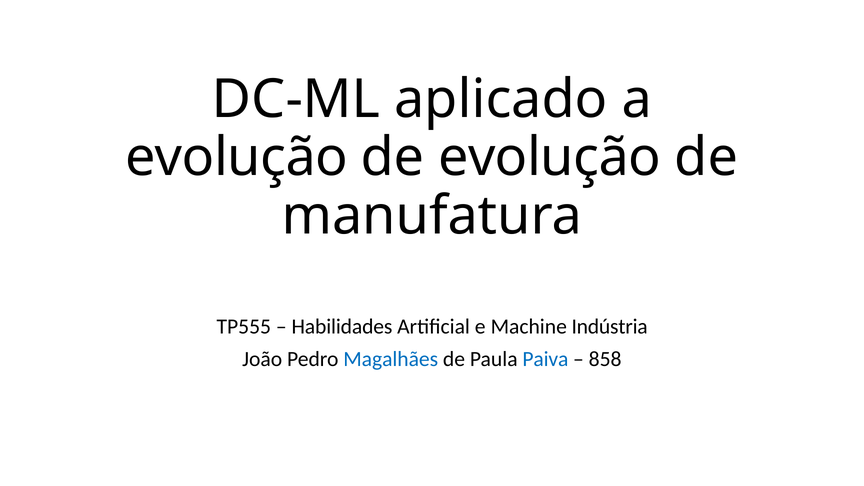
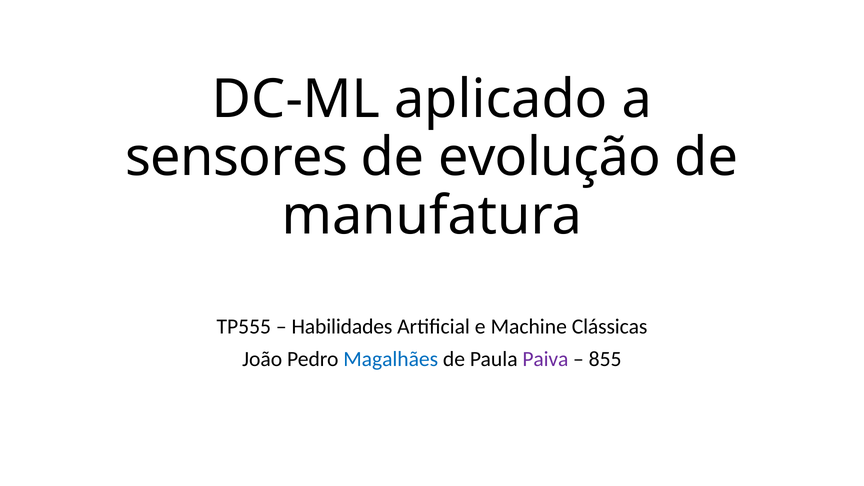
evolução at (237, 158): evolução -> sensores
Indústria: Indústria -> Clássicas
Paiva colour: blue -> purple
858: 858 -> 855
